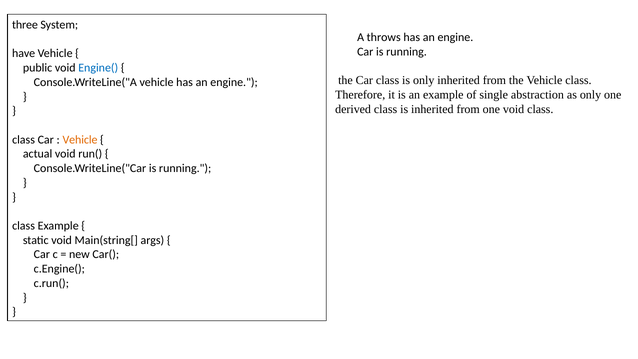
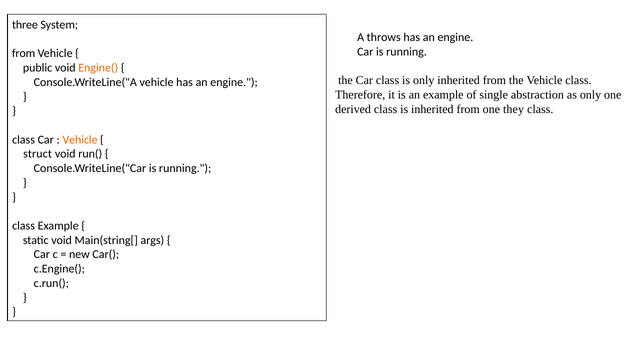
have at (24, 53): have -> from
Engine( colour: blue -> orange
one void: void -> they
actual: actual -> struct
